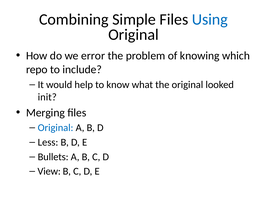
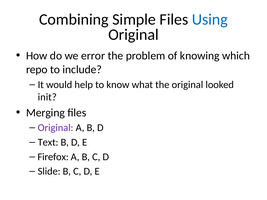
Original at (56, 128) colour: blue -> purple
Less: Less -> Text
Bullets: Bullets -> Firefox
View: View -> Slide
